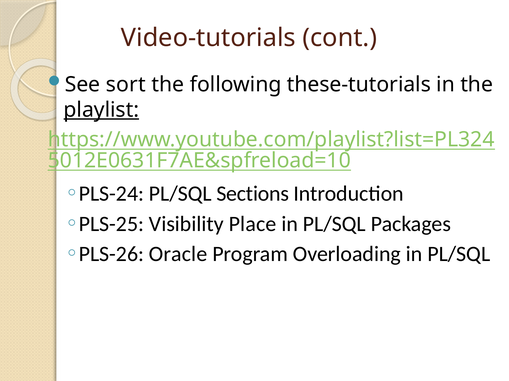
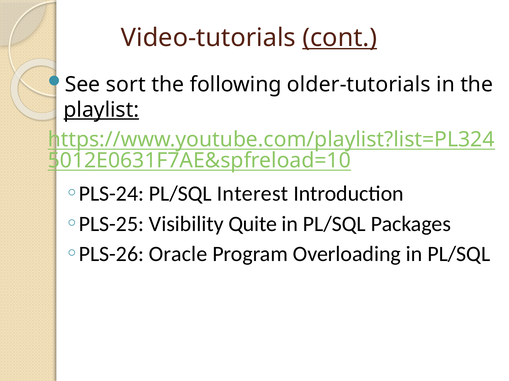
cont underline: none -> present
these-tutorials: these-tutorials -> older-tutorials
Sections: Sections -> Interest
Place: Place -> Quite
